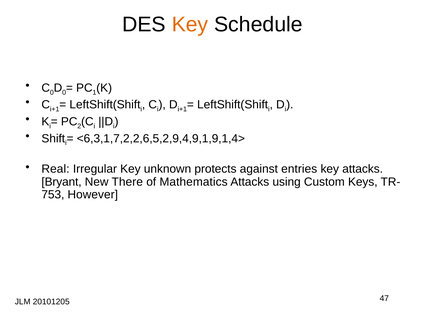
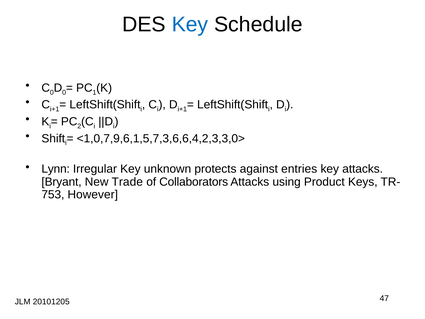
Key at (190, 24) colour: orange -> blue
<6,3,1,7,2,2,6,5,2,9,4,9,1,9,1,4>: <6,3,1,7,2,2,6,5,2,9,4,9,1,9,1,4> -> <1,0,7,9,6,1,5,7,3,6,6,4,2,3,3,0>
Real: Real -> Lynn
There: There -> Trade
Mathematics: Mathematics -> Collaborators
Custom: Custom -> Product
